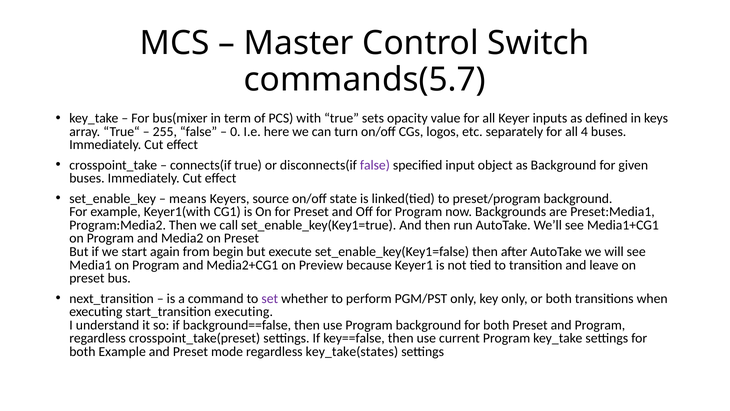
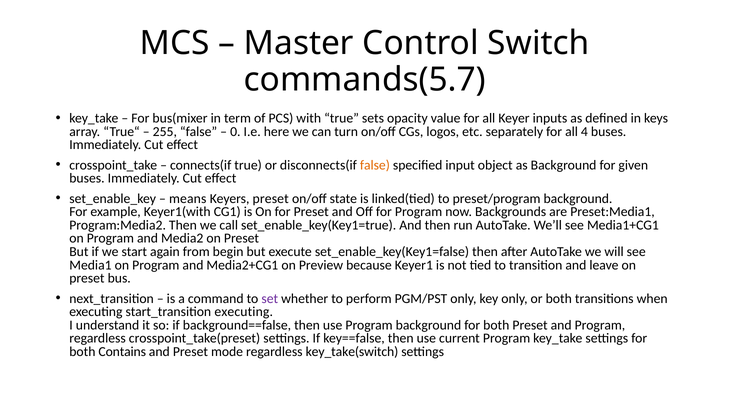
false at (375, 165) colour: purple -> orange
Keyers source: source -> preset
both Example: Example -> Contains
key_take(states: key_take(states -> key_take(switch
